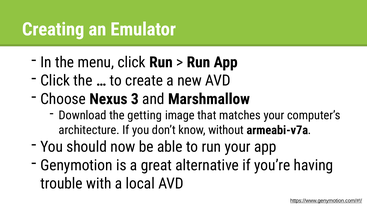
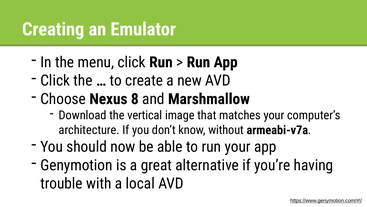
3: 3 -> 8
getting: getting -> vertical
